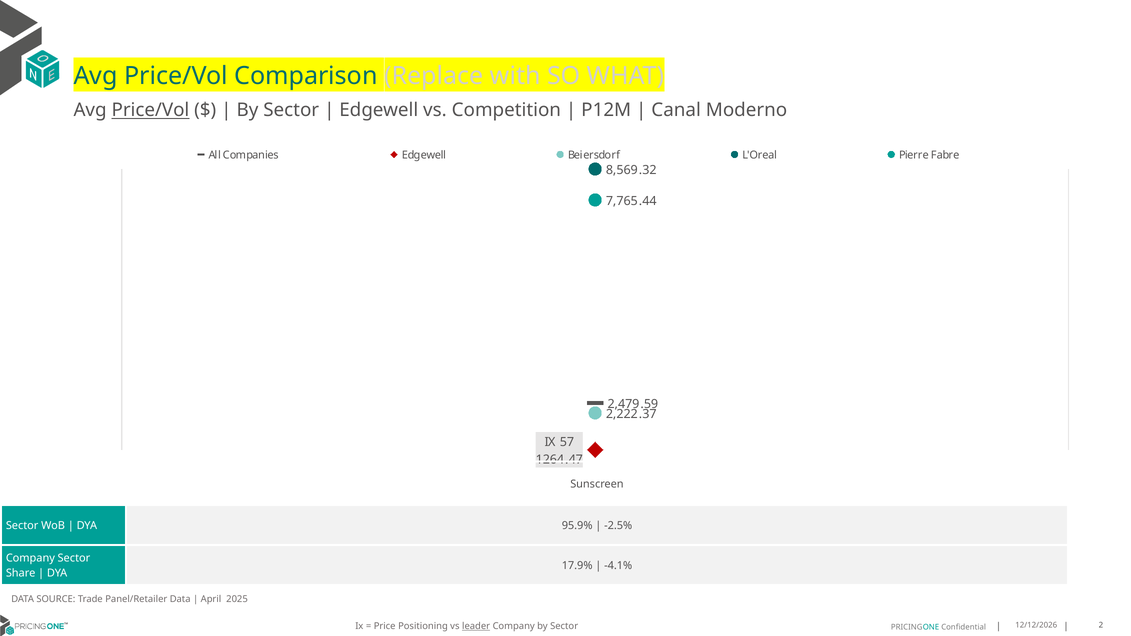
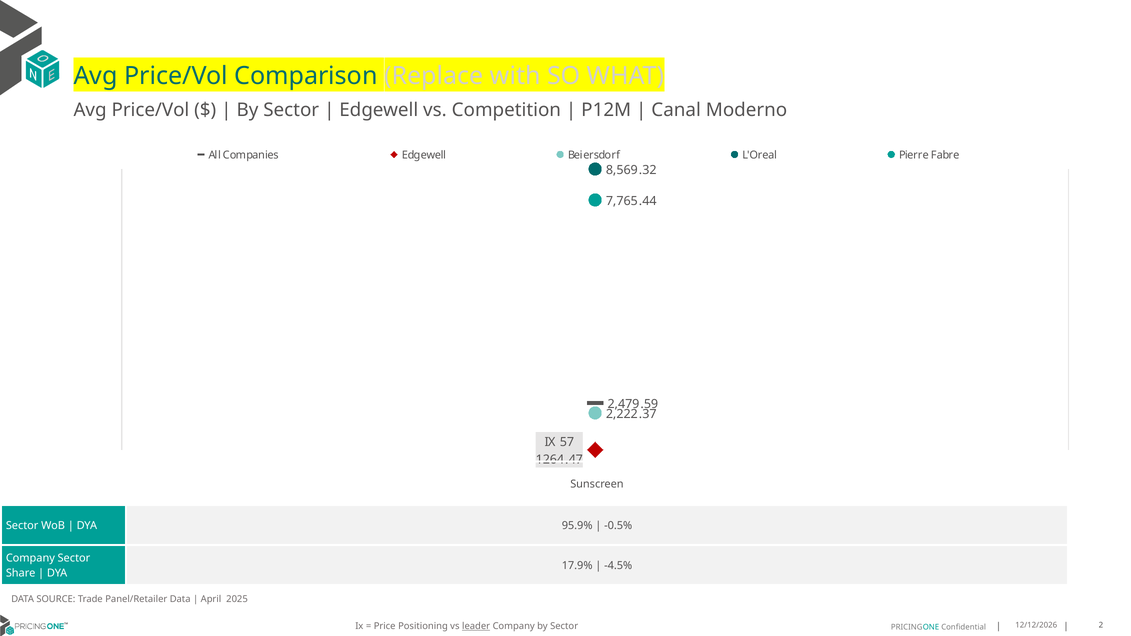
Price/Vol at (150, 110) underline: present -> none
-2.5%: -2.5% -> -0.5%
-4.1%: -4.1% -> -4.5%
